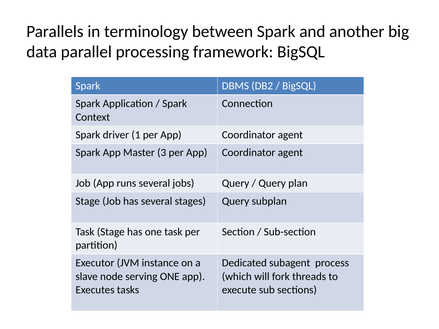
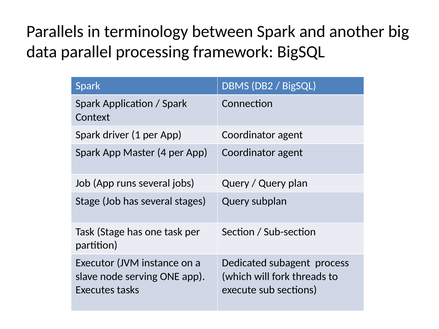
3: 3 -> 4
